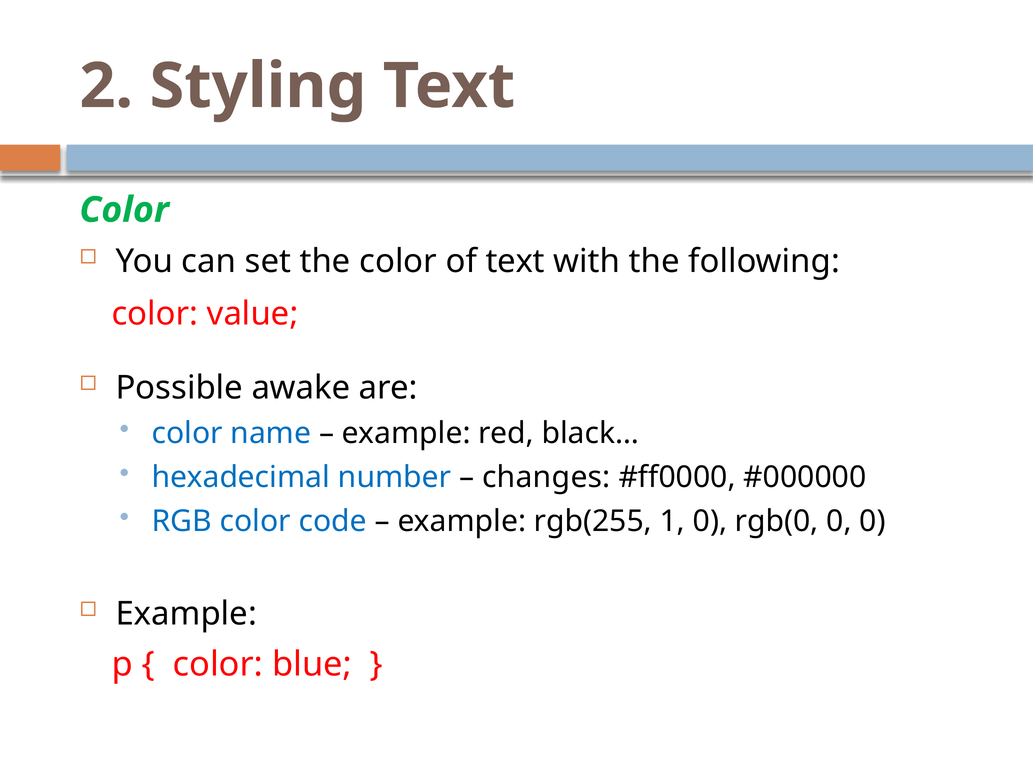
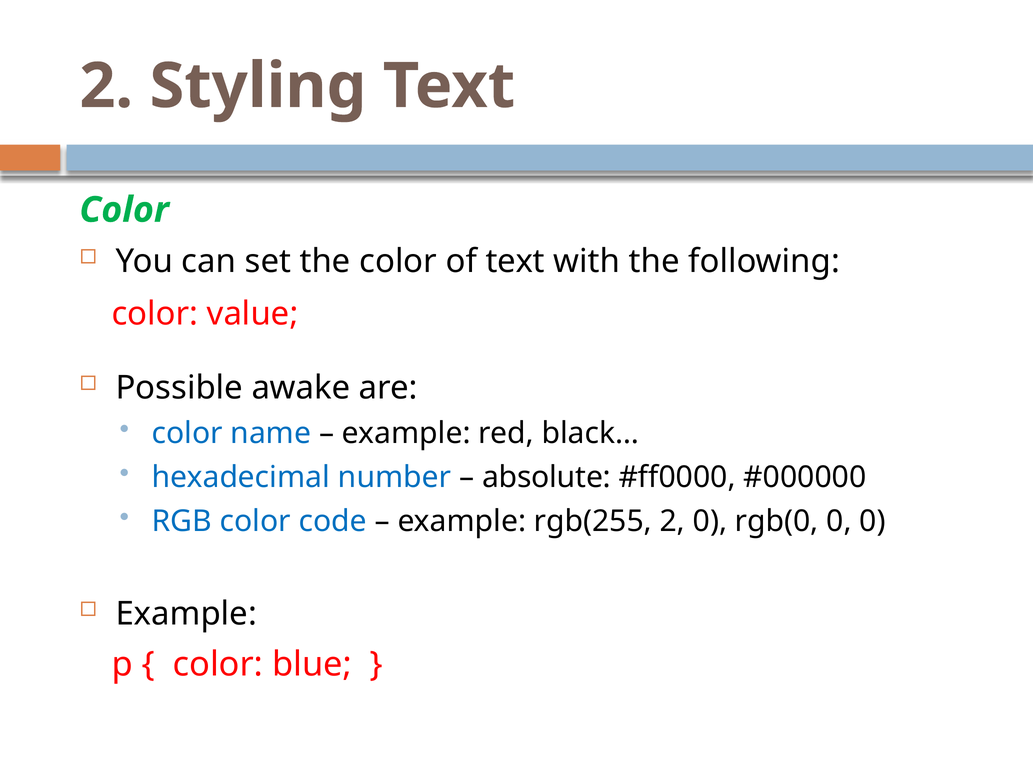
changes: changes -> absolute
rgb(255 1: 1 -> 2
